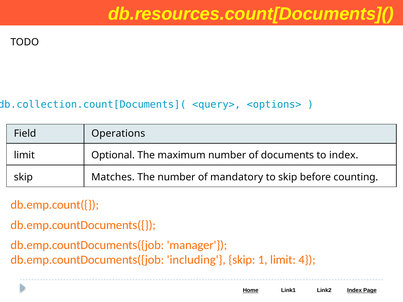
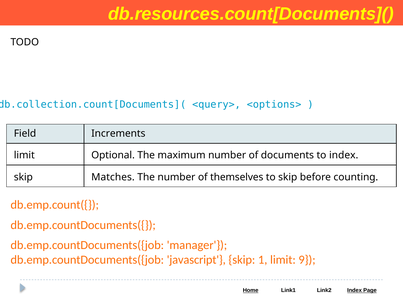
Operations: Operations -> Increments
mandatory: mandatory -> themselves
including: including -> javascript
4: 4 -> 9
